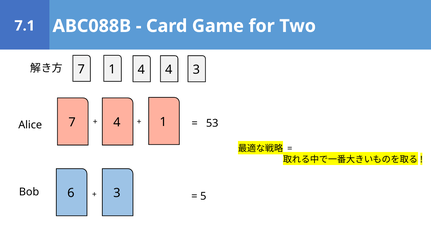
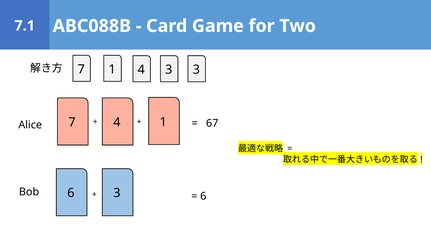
4 4: 4 -> 3
53: 53 -> 67
5 at (203, 196): 5 -> 6
